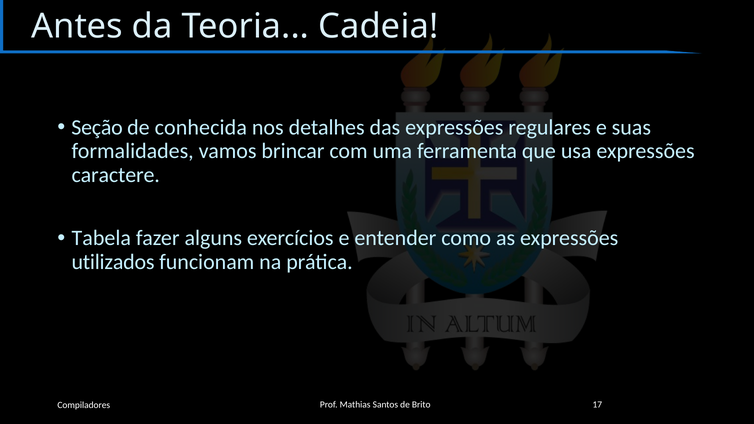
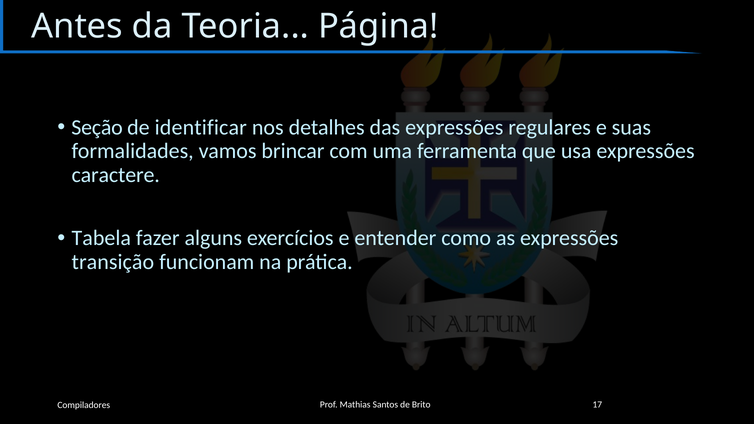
Cadeia: Cadeia -> Página
conhecida: conhecida -> identificar
utilizados: utilizados -> transição
